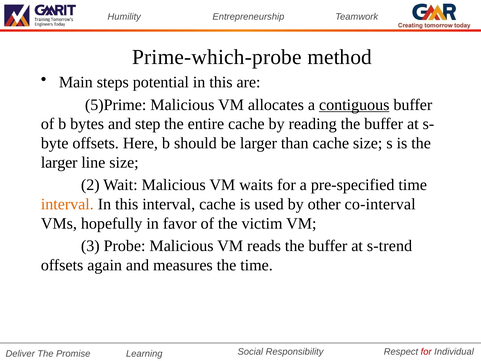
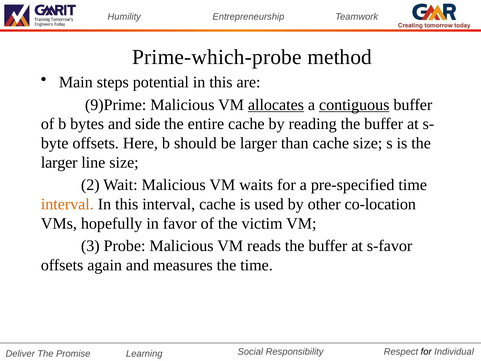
5)Prime: 5)Prime -> 9)Prime
allocates underline: none -> present
step: step -> side
co-interval: co-interval -> co-location
s-trend: s-trend -> s-favor
for at (426, 352) colour: red -> black
